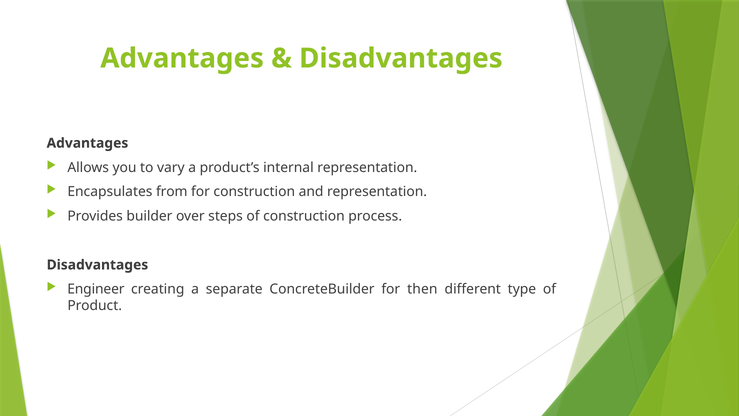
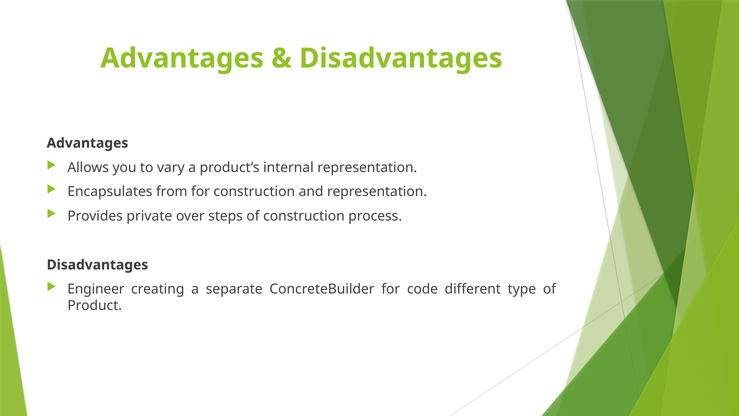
builder: builder -> private
then: then -> code
